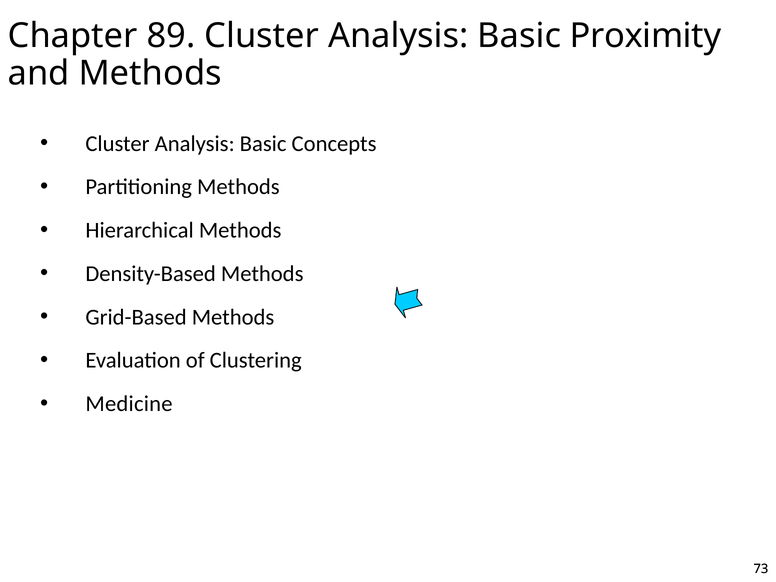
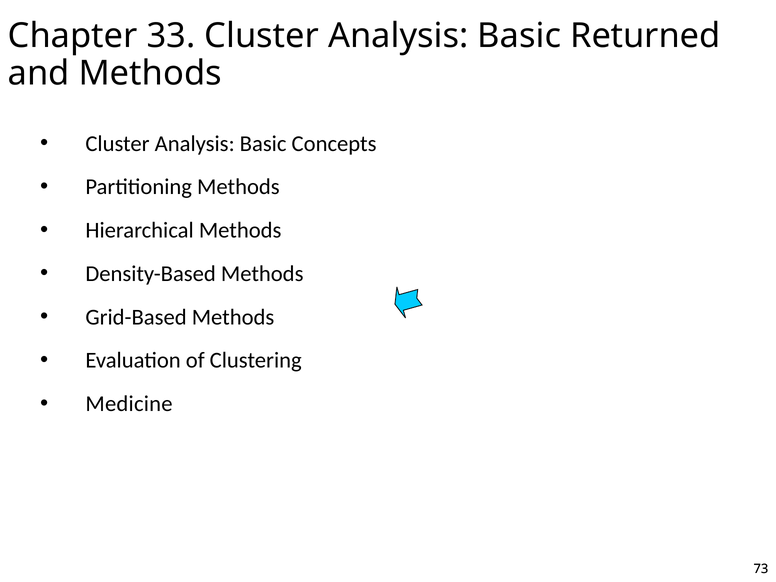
89: 89 -> 33
Proximity: Proximity -> Returned
